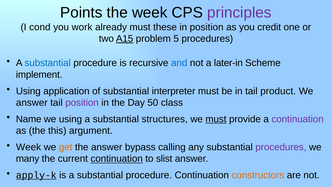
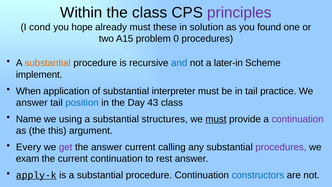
Points: Points -> Within
the week: week -> class
work: work -> hope
in position: position -> solution
credit: credit -> found
A15 underline: present -> none
5: 5 -> 0
substantial at (48, 63) colour: blue -> orange
Using at (28, 91): Using -> When
product: product -> practice
position at (82, 103) colour: purple -> blue
50: 50 -> 43
Week at (29, 147): Week -> Every
get colour: orange -> purple
answer bypass: bypass -> current
many: many -> exam
continuation at (117, 159) underline: present -> none
slist: slist -> rest
constructors colour: orange -> blue
